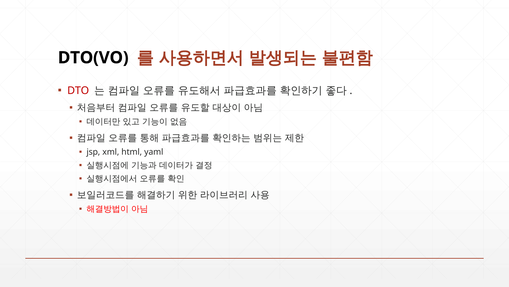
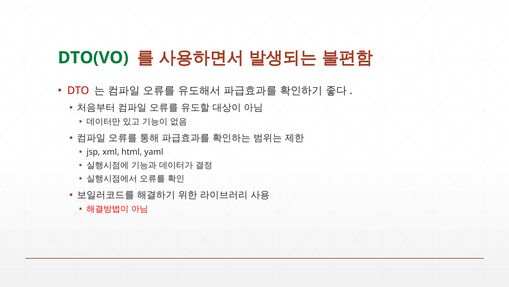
DTO(VO colour: black -> green
